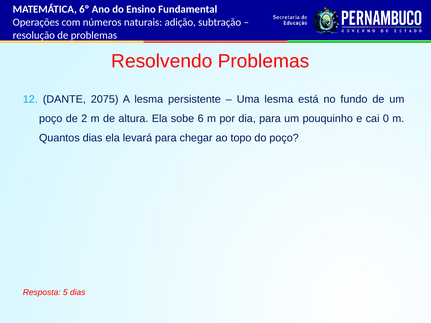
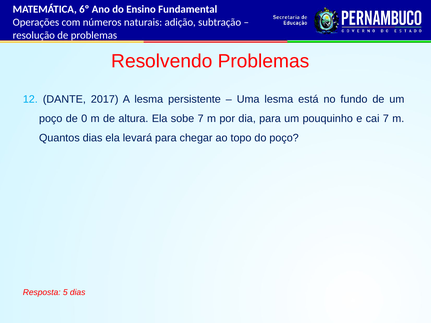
2075: 2075 -> 2017
2: 2 -> 0
sobe 6: 6 -> 7
cai 0: 0 -> 7
